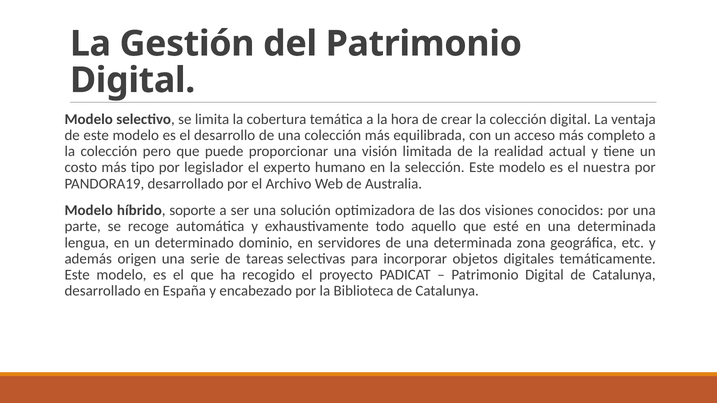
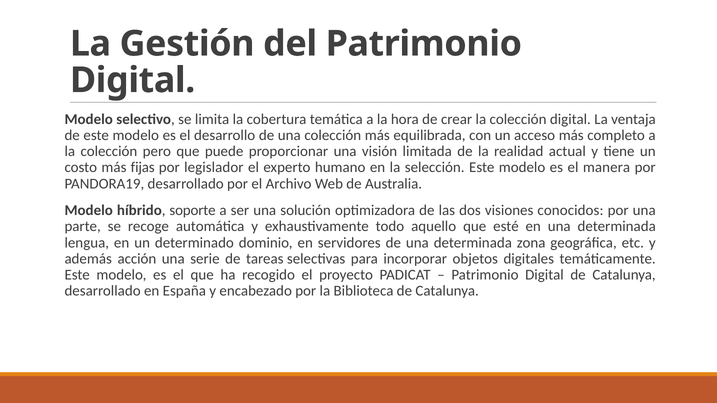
tipo: tipo -> fijas
nuestra: nuestra -> manera
origen: origen -> acción
